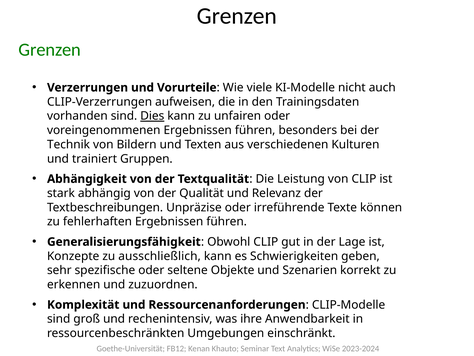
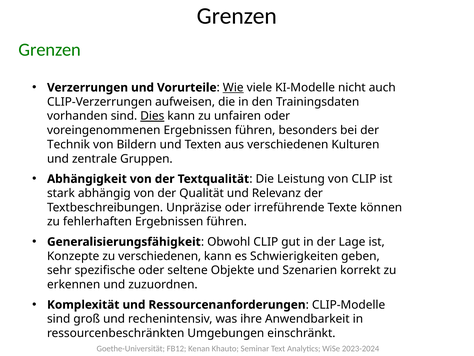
Wie underline: none -> present
trainiert: trainiert -> zentrale
zu ausschließlich: ausschließlich -> verschiedenen
